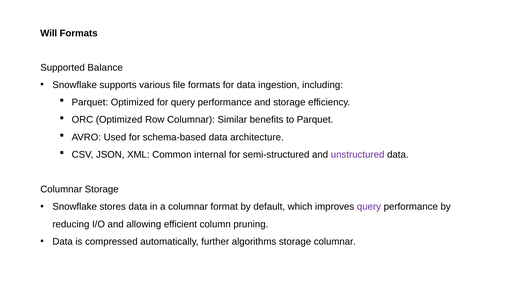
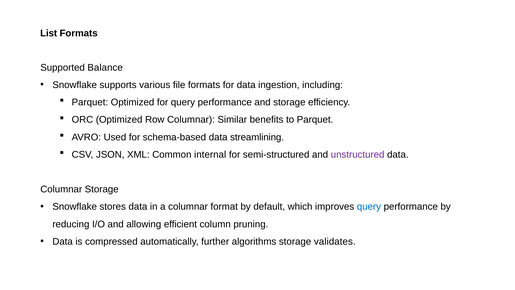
Will: Will -> List
architecture: architecture -> streamlining
query at (369, 207) colour: purple -> blue
storage columnar: columnar -> validates
